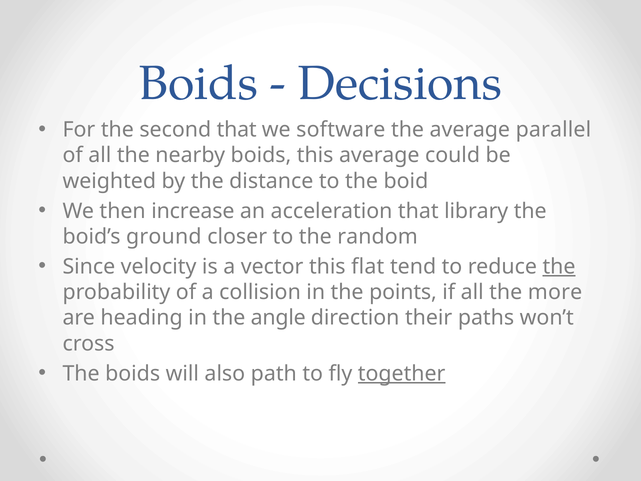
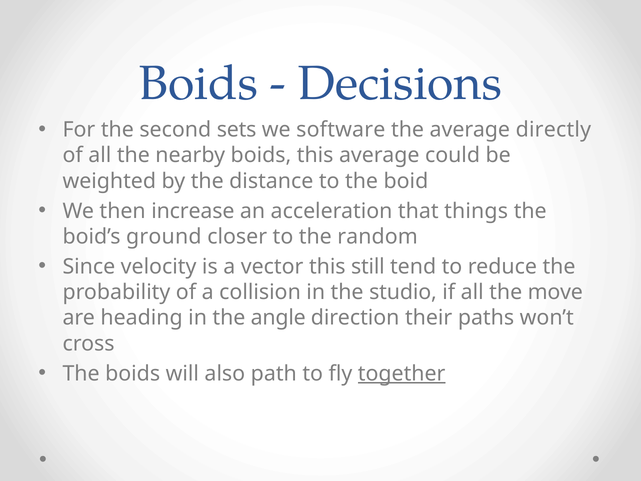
second that: that -> sets
parallel: parallel -> directly
library: library -> things
flat: flat -> still
the at (559, 266) underline: present -> none
points: points -> studio
more: more -> move
